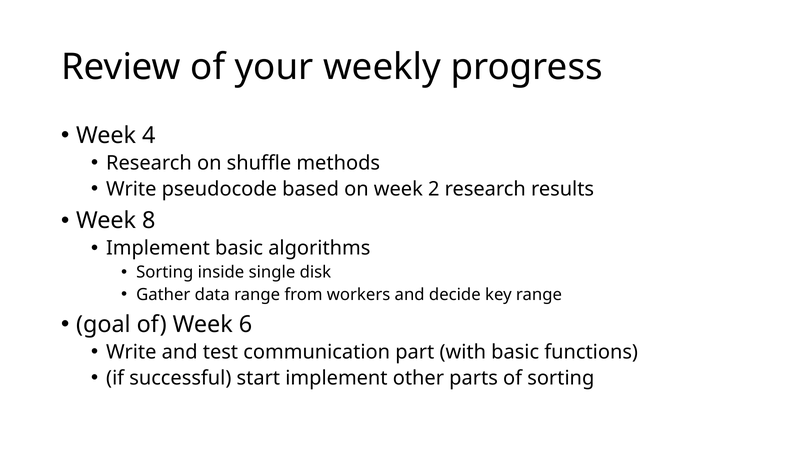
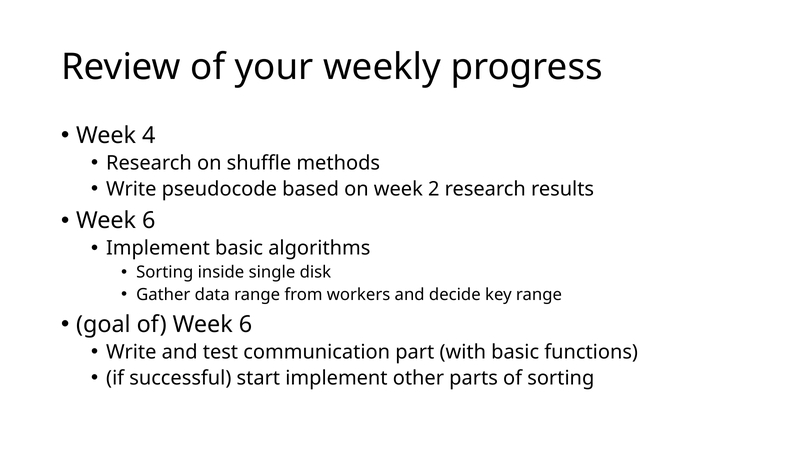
8 at (149, 220): 8 -> 6
